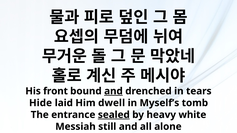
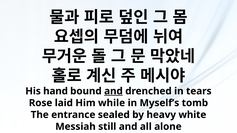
front: front -> hand
Hide: Hide -> Rose
dwell: dwell -> while
sealed underline: present -> none
